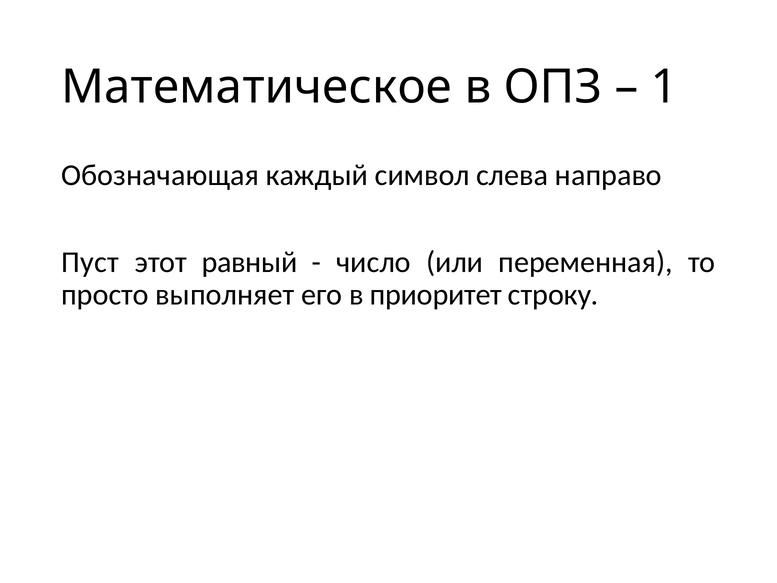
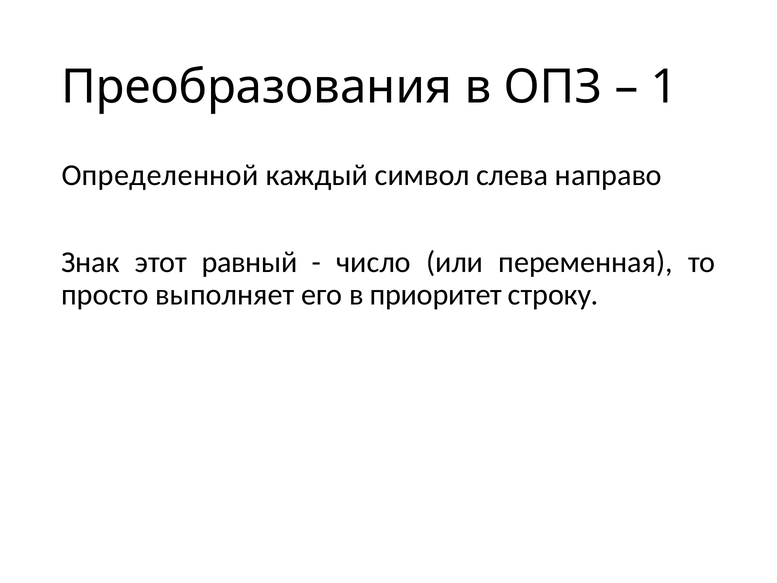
Математическое: Математическое -> Преобразования
Обозначающая: Обозначающая -> Определенной
Пуст: Пуст -> Знак
